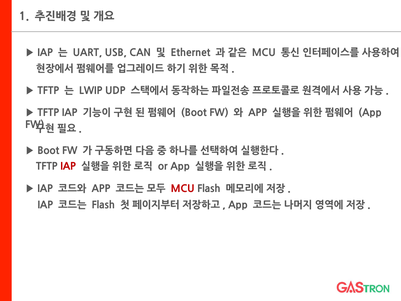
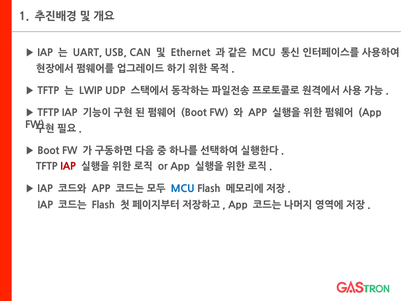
MCU at (183, 189) colour: red -> blue
